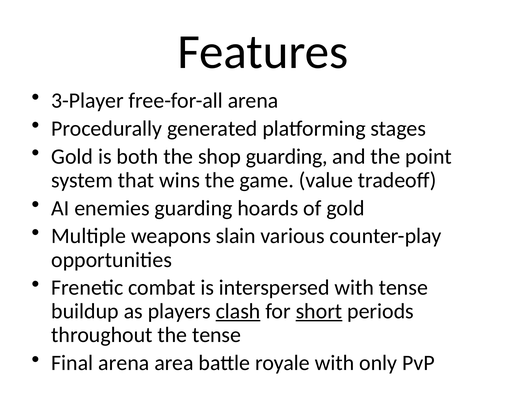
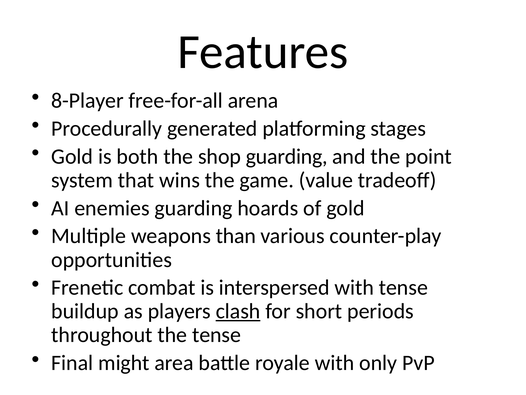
3-Player: 3-Player -> 8-Player
slain: slain -> than
short underline: present -> none
Final arena: arena -> might
